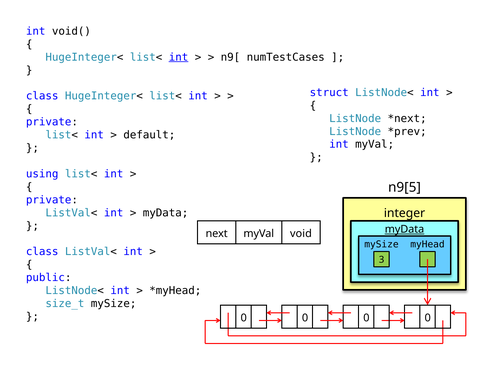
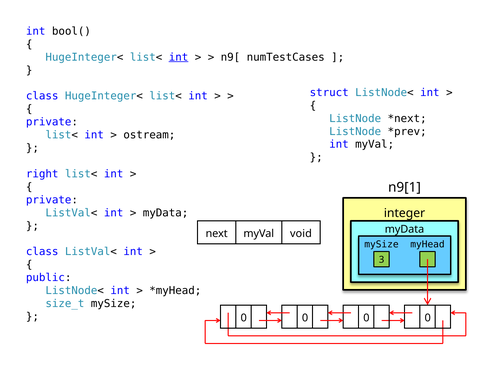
void(: void( -> bool(
default: default -> ostream
using: using -> right
n9[5: n9[5 -> n9[1
myData at (405, 229) underline: present -> none
